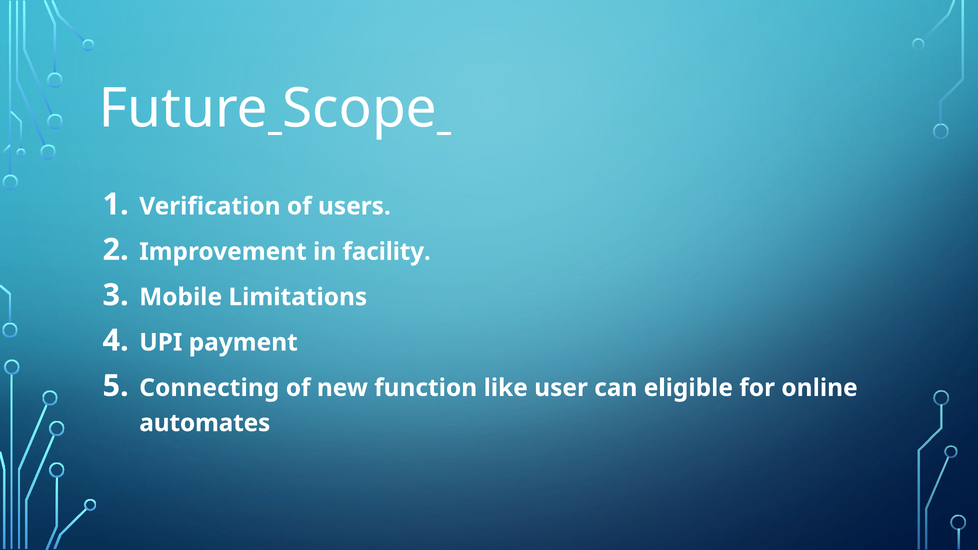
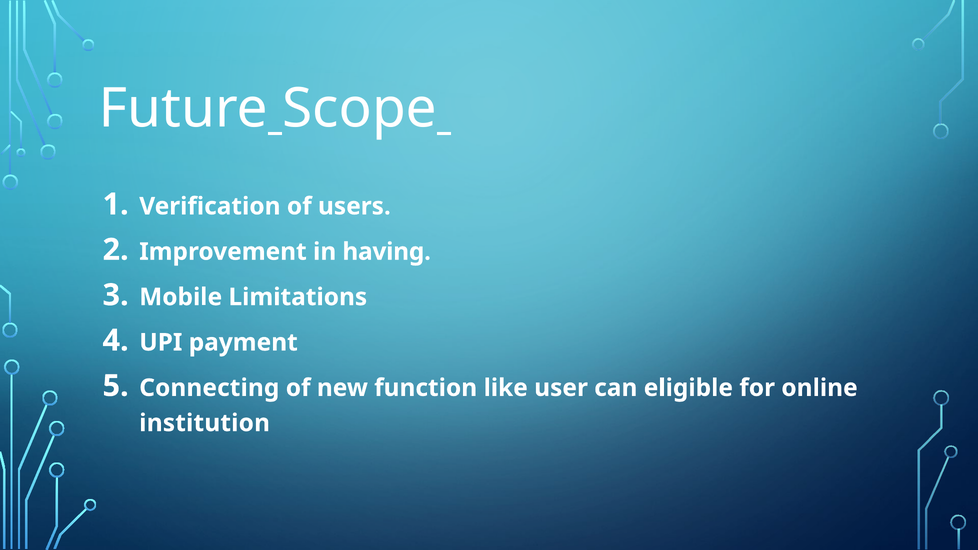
facility: facility -> having
automates: automates -> institution
